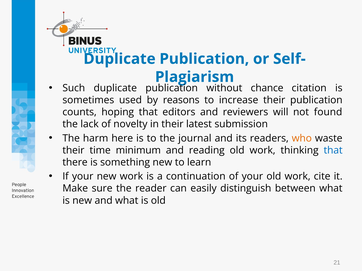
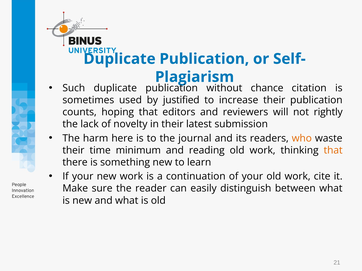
reasons: reasons -> justified
found: found -> rightly
that at (333, 151) colour: blue -> orange
